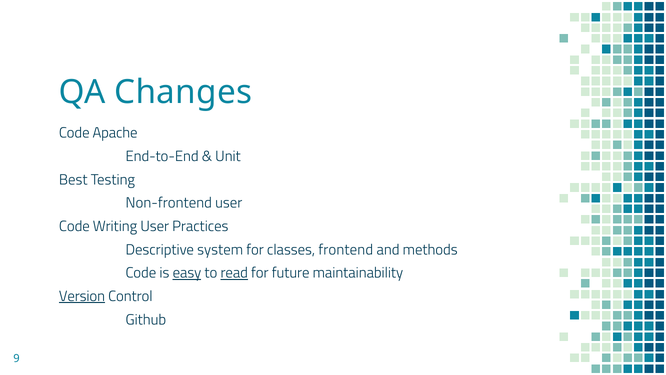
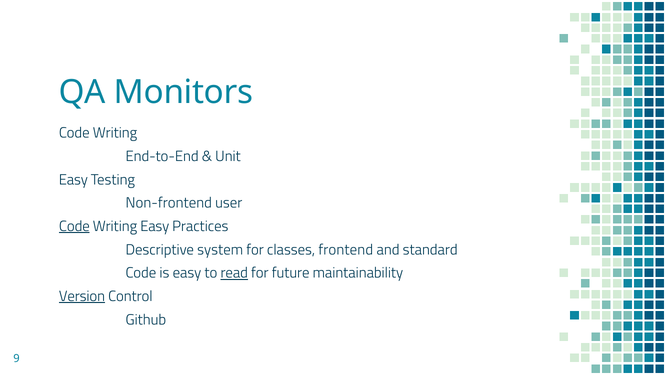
Changes: Changes -> Monitors
Apache at (115, 133): Apache -> Writing
Best at (73, 179): Best -> Easy
Code at (74, 226) underline: none -> present
Writing User: User -> Easy
methods: methods -> standard
easy at (187, 273) underline: present -> none
